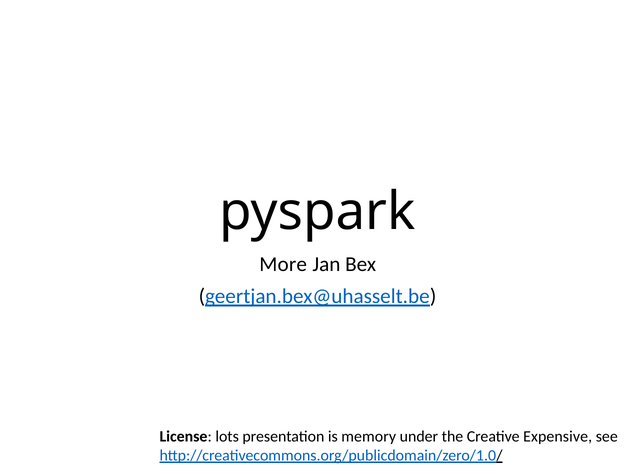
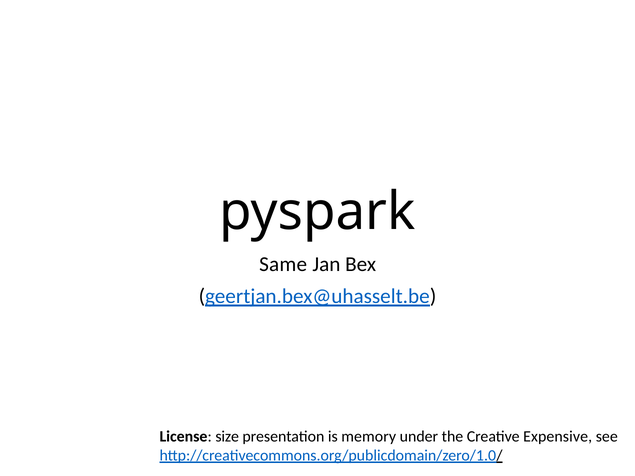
More: More -> Same
lots: lots -> size
